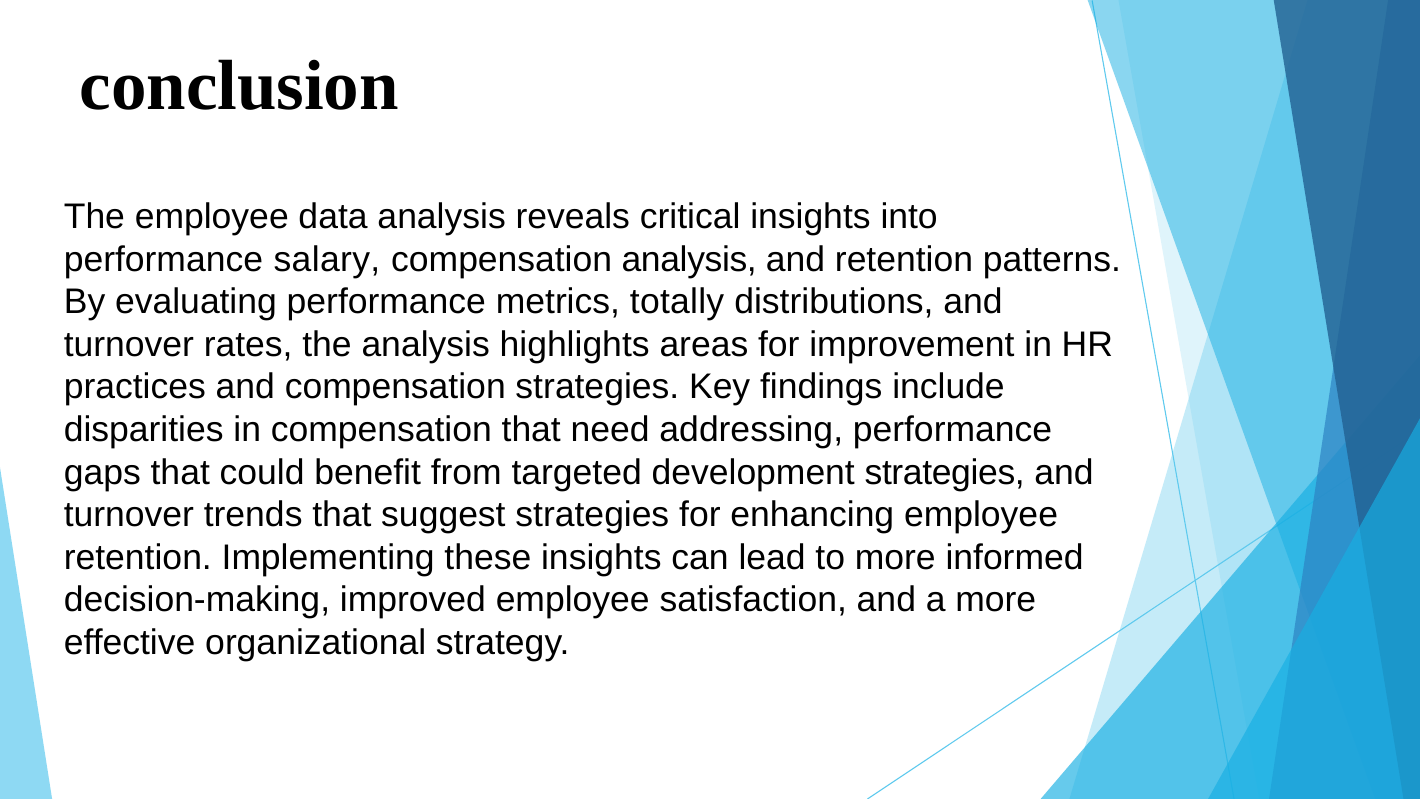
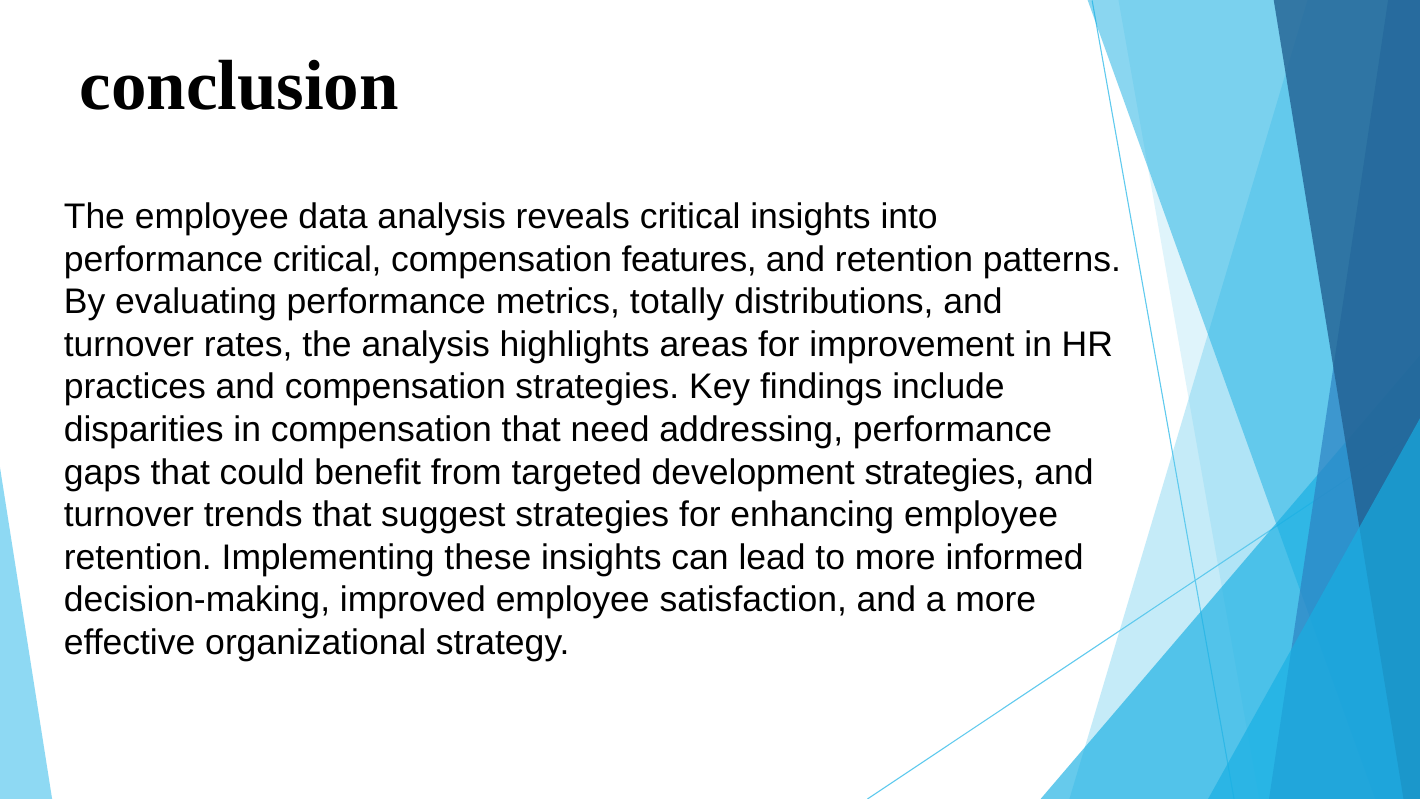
performance salary: salary -> critical
compensation analysis: analysis -> features
